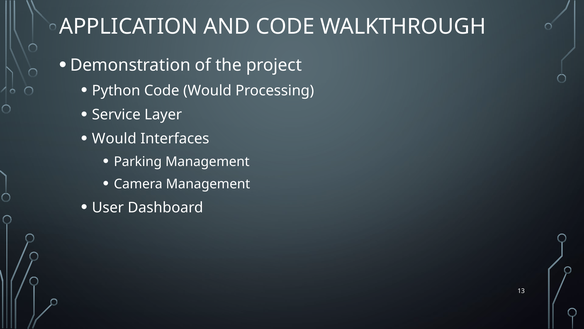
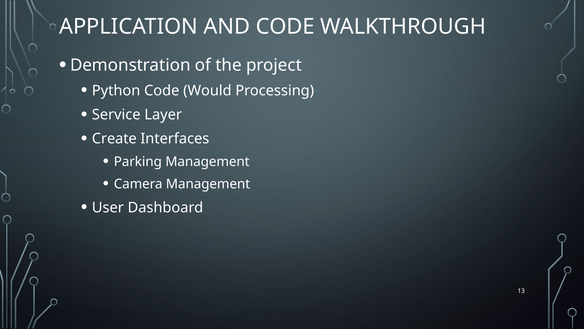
Would at (114, 139): Would -> Create
